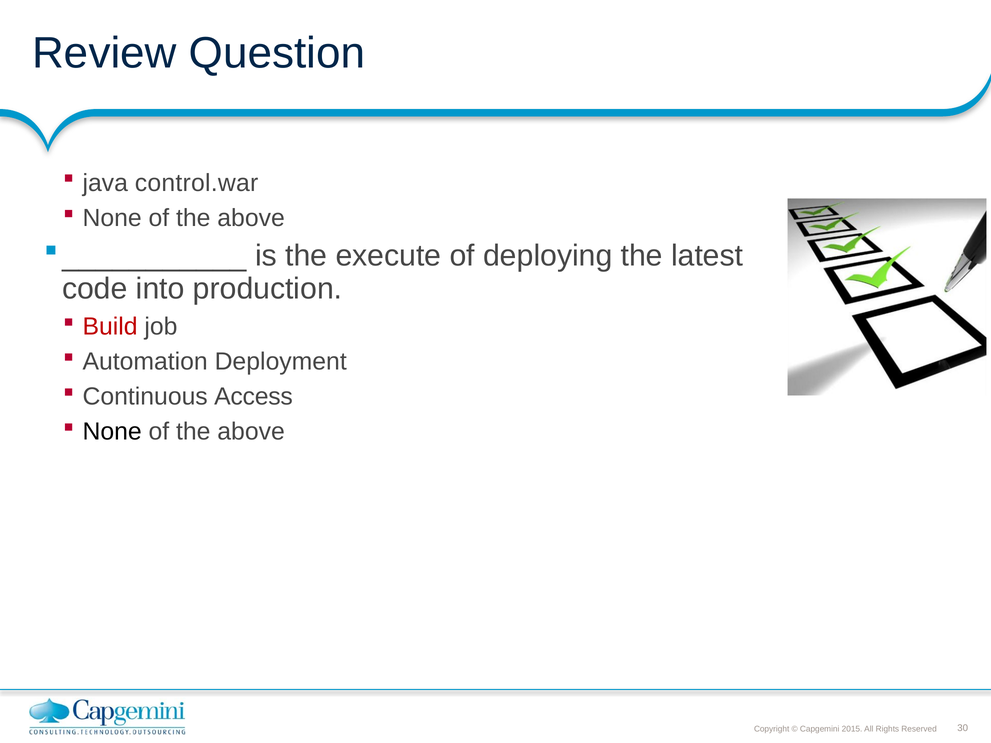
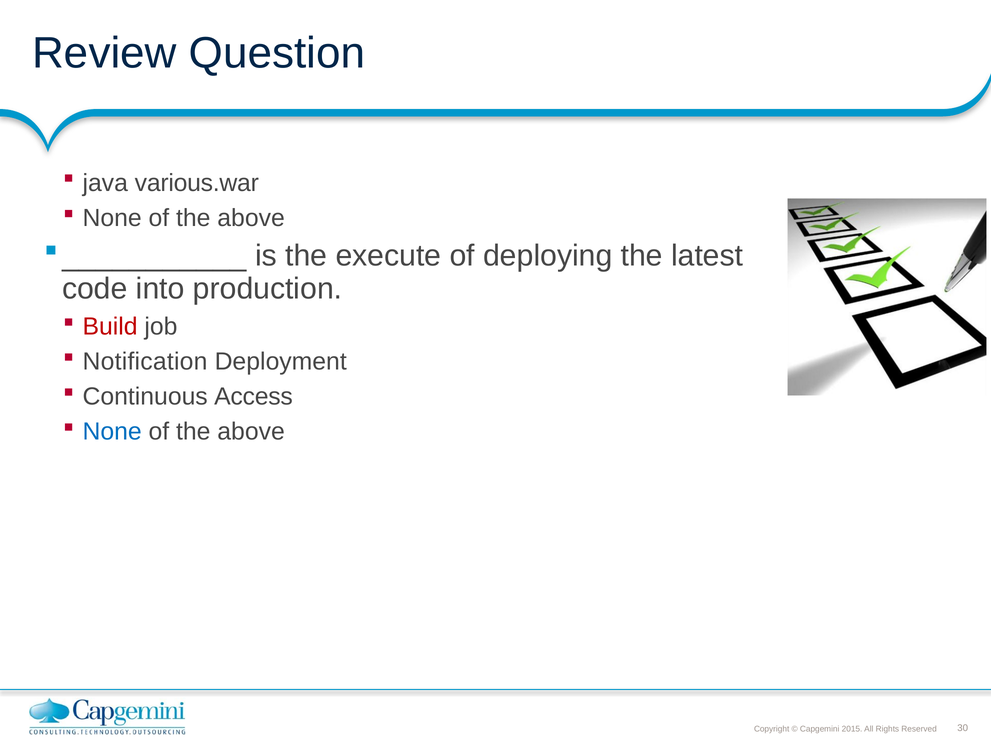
control.war: control.war -> various.war
Automation: Automation -> Notification
None at (112, 432) colour: black -> blue
